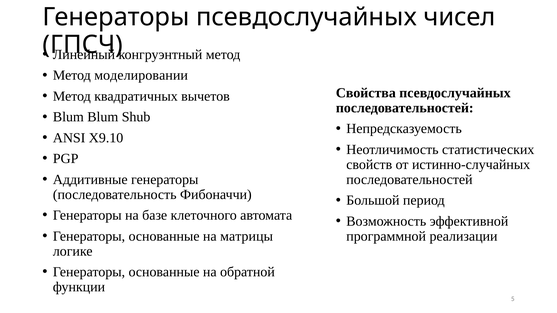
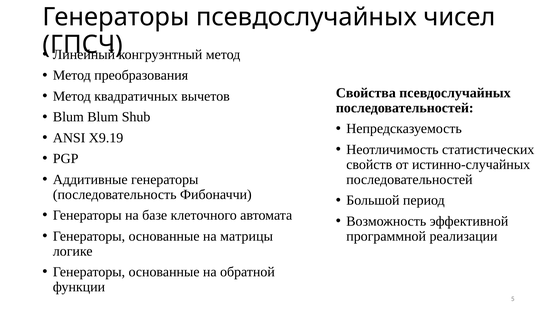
моделировании: моделировании -> преобразования
X9.10: X9.10 -> X9.19
